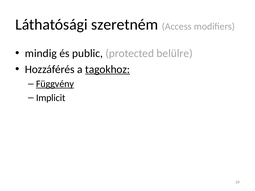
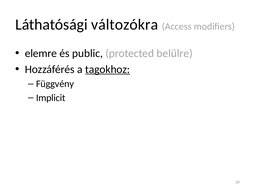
szeretném: szeretném -> változókra
mindig: mindig -> elemre
Függvény underline: present -> none
